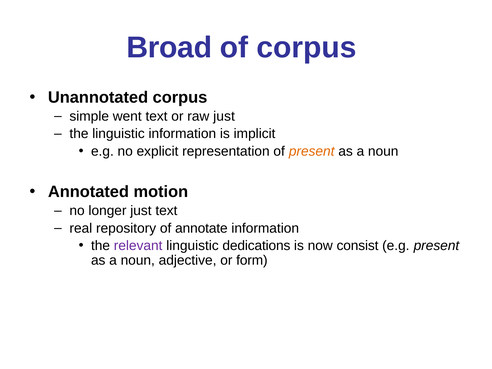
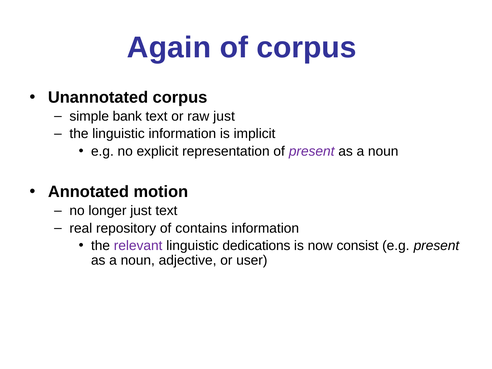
Broad: Broad -> Again
went: went -> bank
present at (312, 151) colour: orange -> purple
annotate: annotate -> contains
form: form -> user
